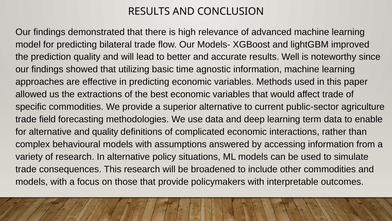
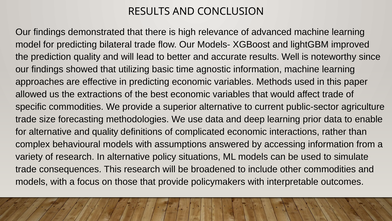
field: field -> size
term: term -> prior
